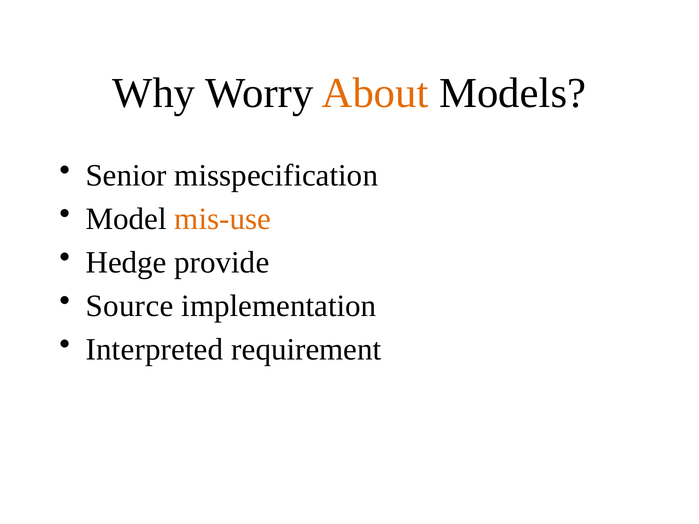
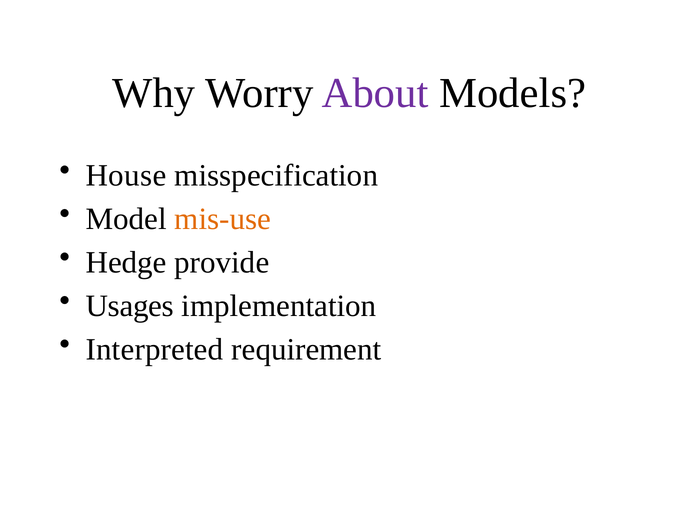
About colour: orange -> purple
Senior: Senior -> House
Source: Source -> Usages
